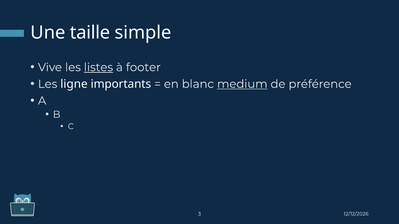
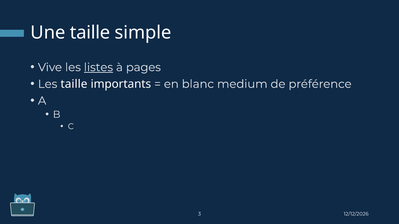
footer: footer -> pages
Les ligne: ligne -> taille
medium underline: present -> none
